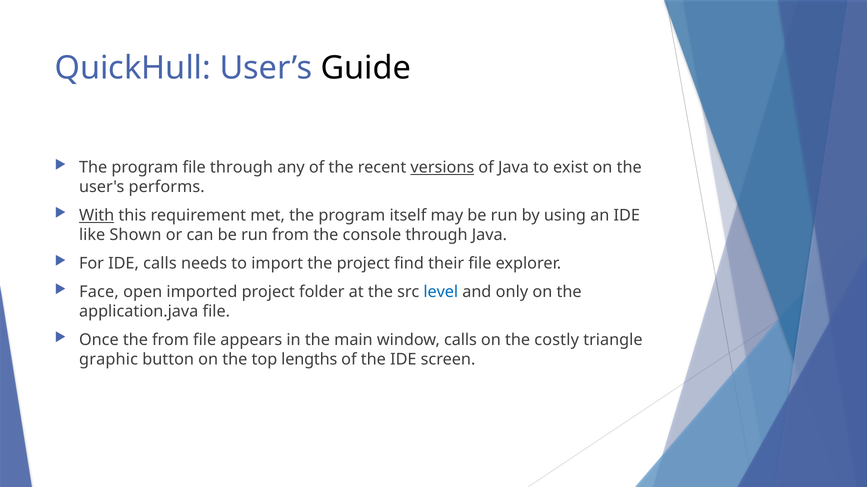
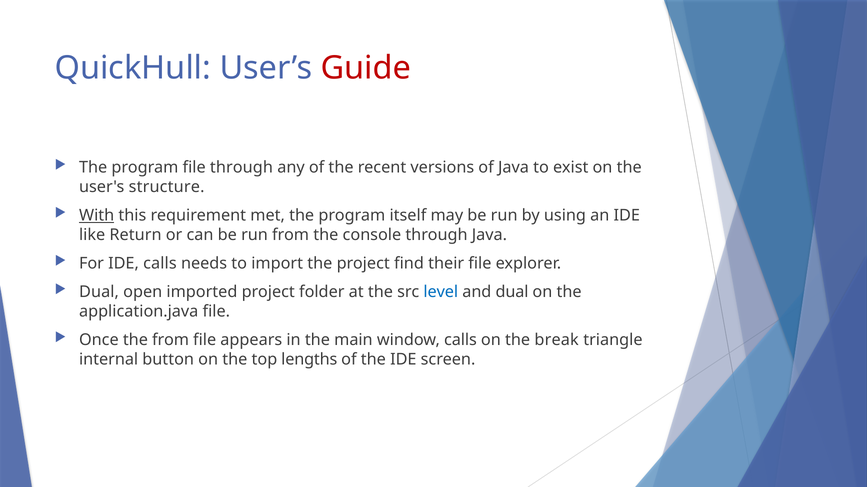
Guide colour: black -> red
versions underline: present -> none
performs: performs -> structure
Shown: Shown -> Return
Face at (99, 292): Face -> Dual
and only: only -> dual
costly: costly -> break
graphic: graphic -> internal
